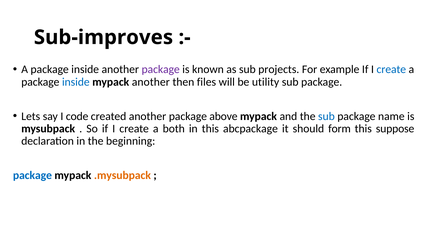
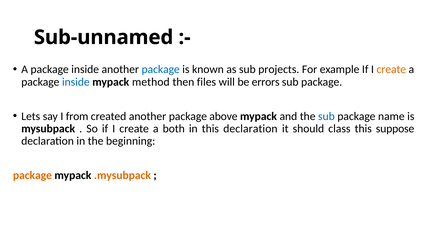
Sub-improves: Sub-improves -> Sub-unnamed
package at (161, 69) colour: purple -> blue
create at (391, 69) colour: blue -> orange
mypack another: another -> method
utility: utility -> errors
code: code -> from
this abcpackage: abcpackage -> declaration
form: form -> class
package at (32, 175) colour: blue -> orange
